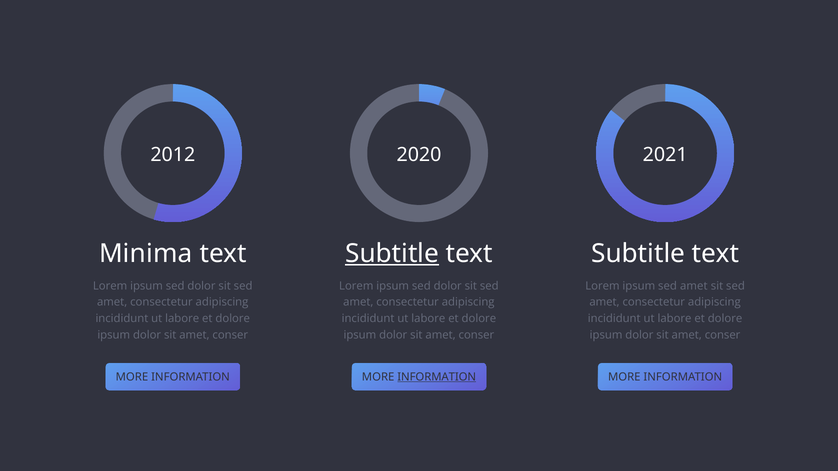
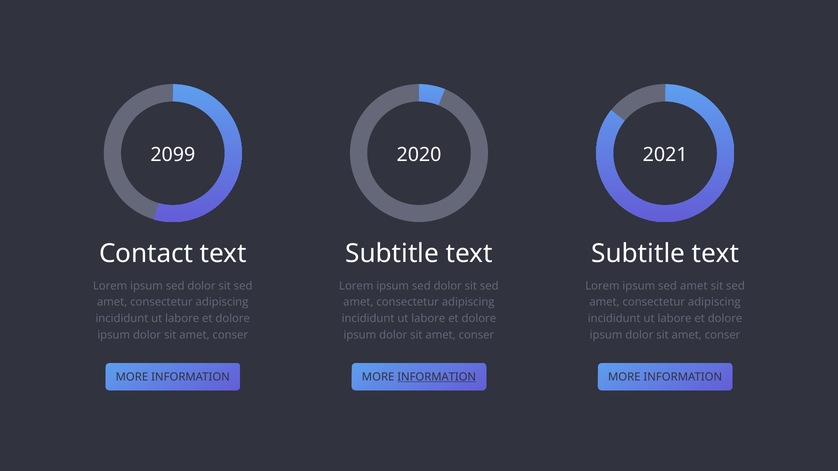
2012: 2012 -> 2099
Minima: Minima -> Contact
Subtitle at (392, 254) underline: present -> none
